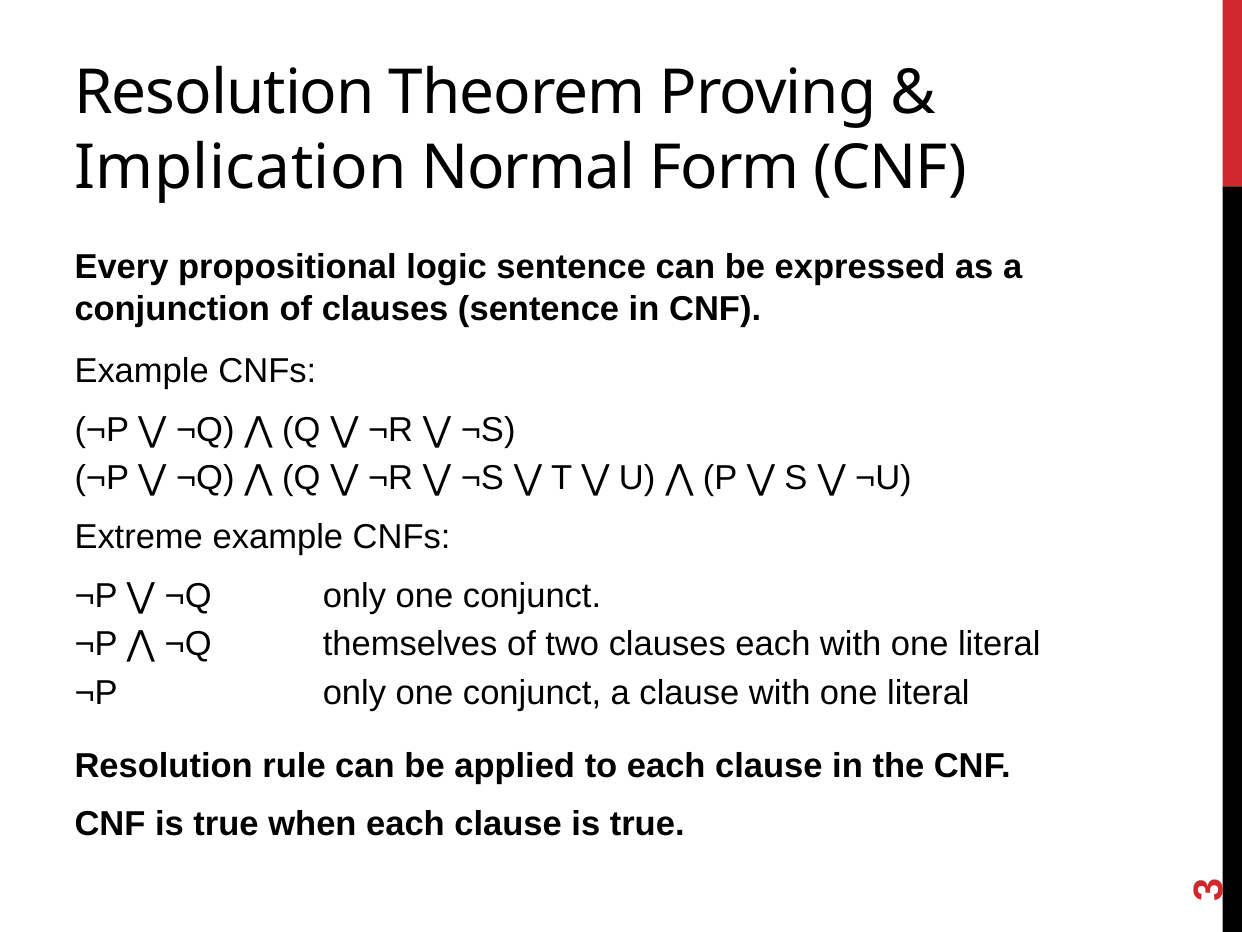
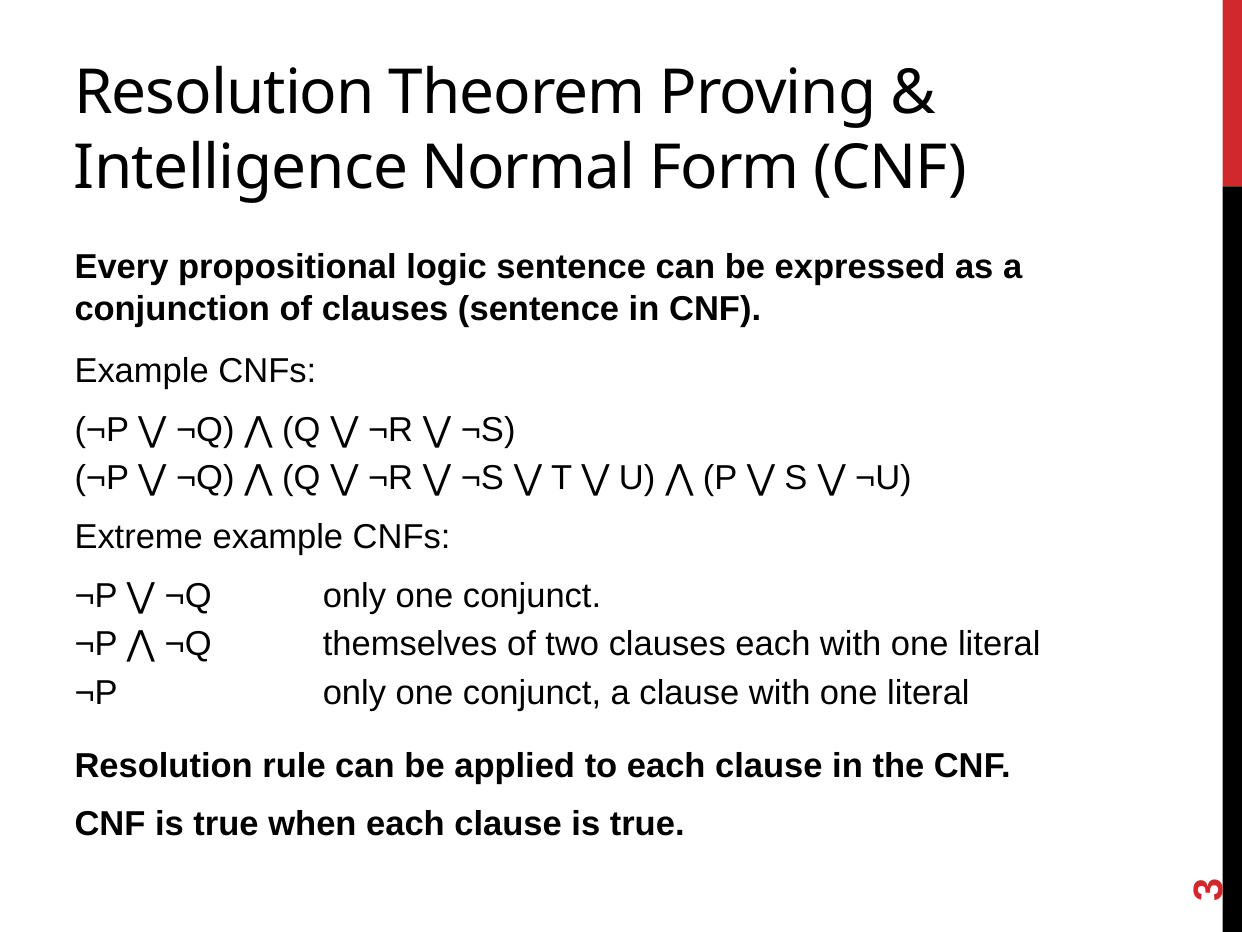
Implication: Implication -> Intelligence
